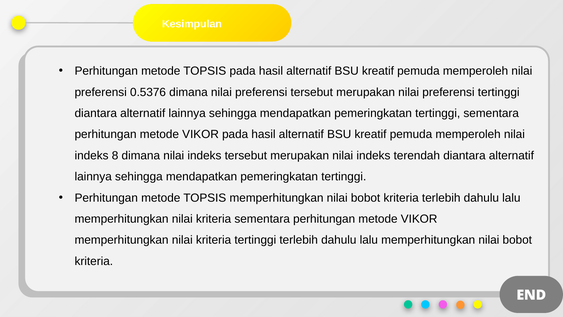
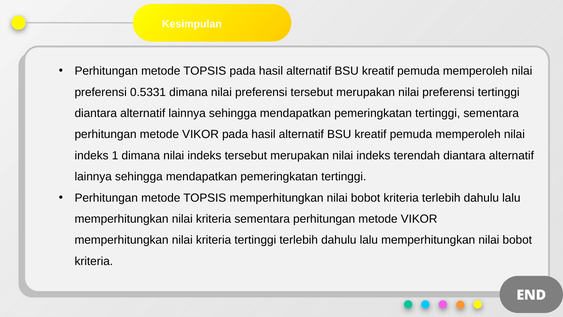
0.5376: 0.5376 -> 0.5331
8: 8 -> 1
